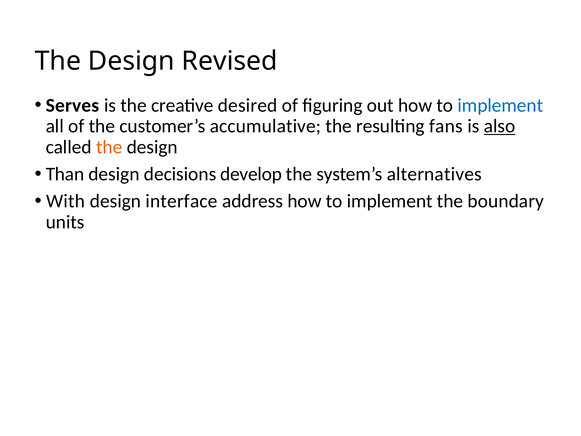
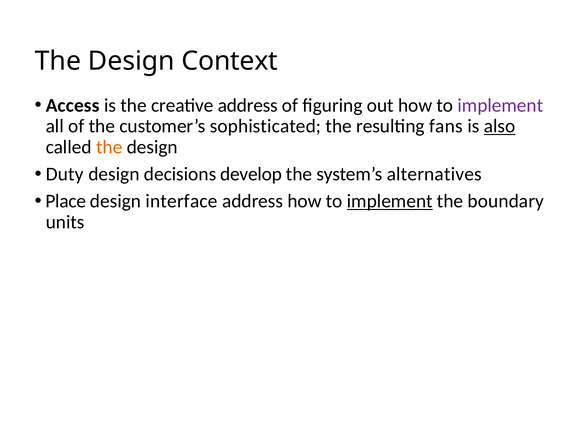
Revised: Revised -> Context
Serves: Serves -> Access
creative desired: desired -> address
implement at (500, 105) colour: blue -> purple
accumulative: accumulative -> sophisticated
Than: Than -> Duty
With: With -> Place
implement at (390, 201) underline: none -> present
